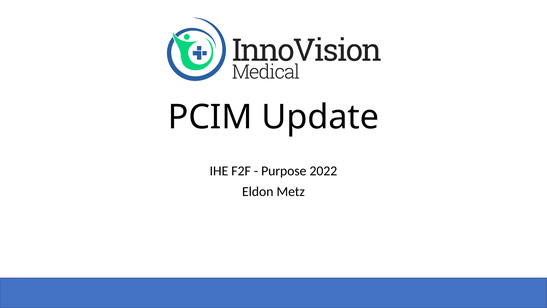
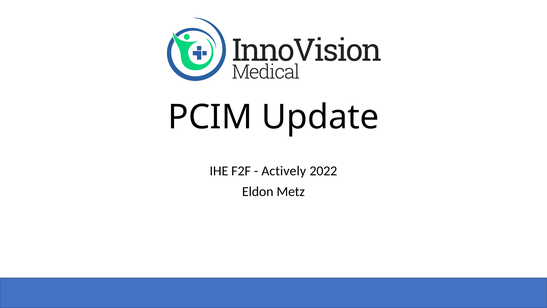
Purpose: Purpose -> Actively
